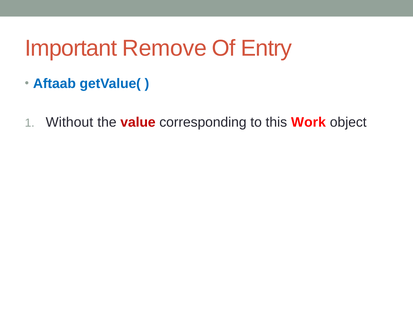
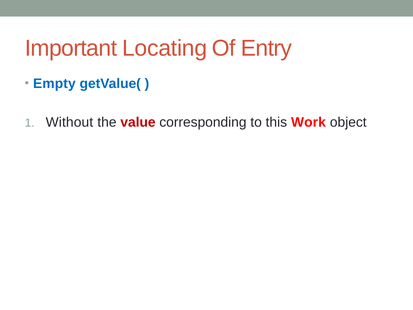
Remove: Remove -> Locating
Aftaab: Aftaab -> Empty
